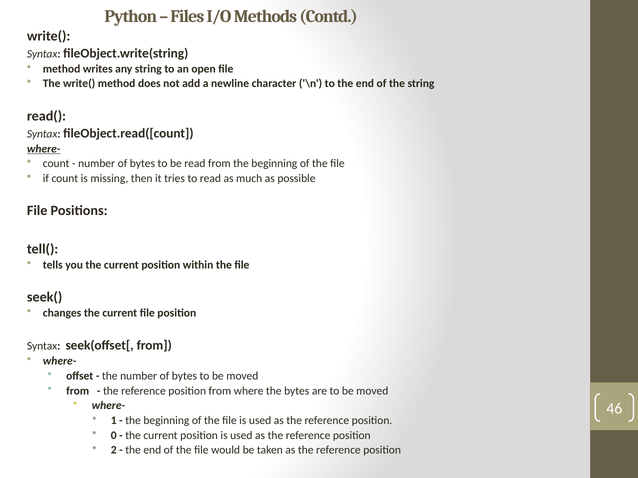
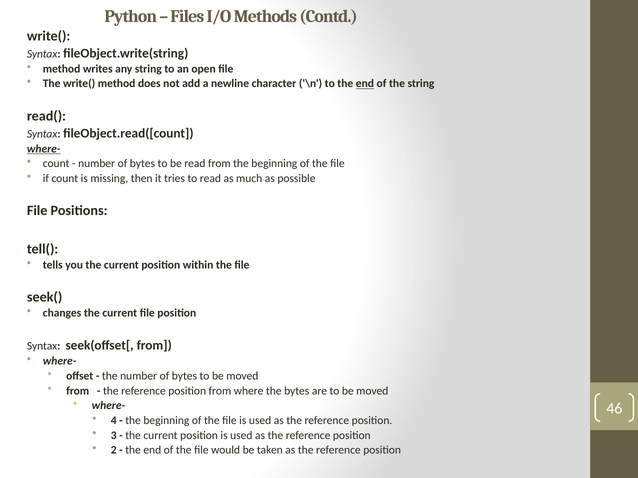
end at (365, 84) underline: none -> present
1: 1 -> 4
0: 0 -> 3
